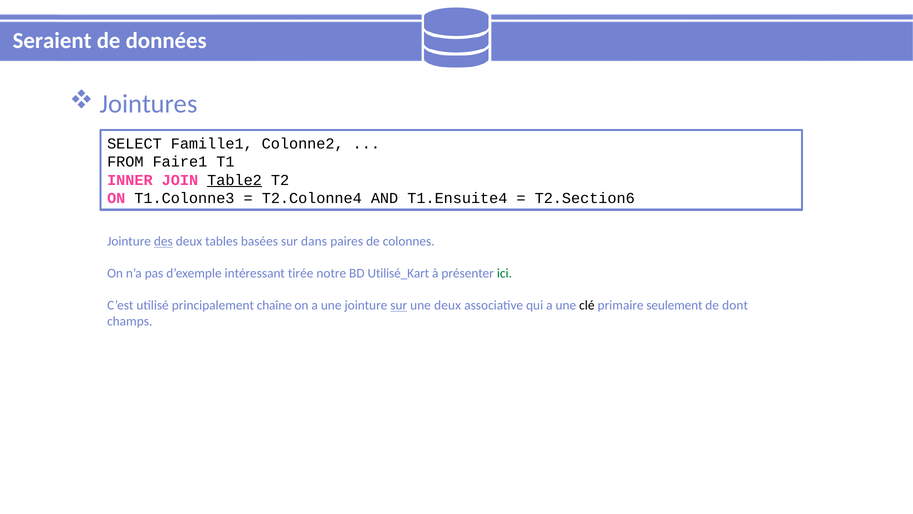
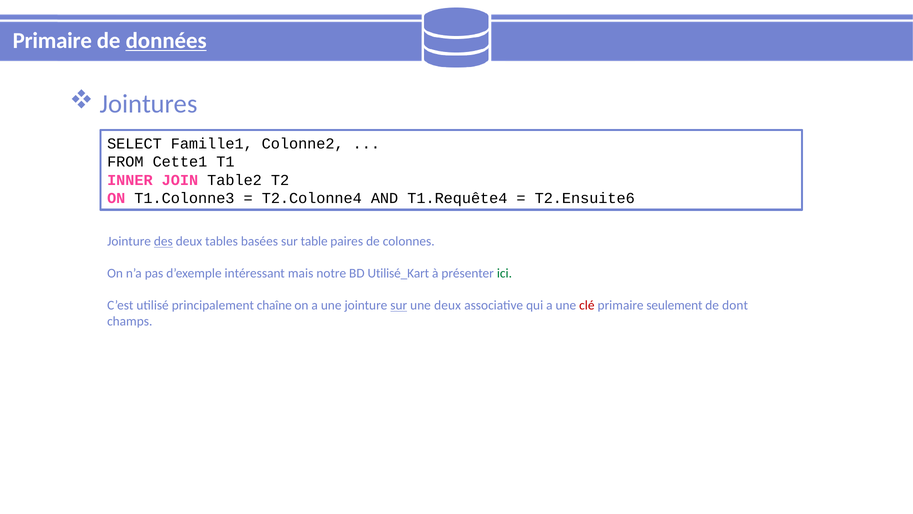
Seraient at (52, 41): Seraient -> Primaire
données underline: none -> present
Faire1: Faire1 -> Cette1
Table2 underline: present -> none
T1.Ensuite4: T1.Ensuite4 -> T1.Requête4
T2.Section6: T2.Section6 -> T2.Ensuite6
dans: dans -> table
tirée: tirée -> mais
clé colour: black -> red
